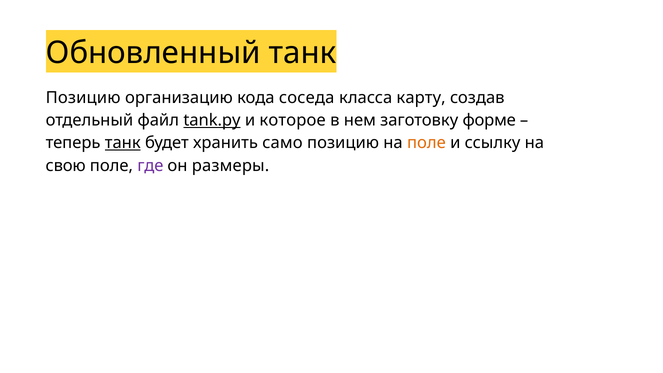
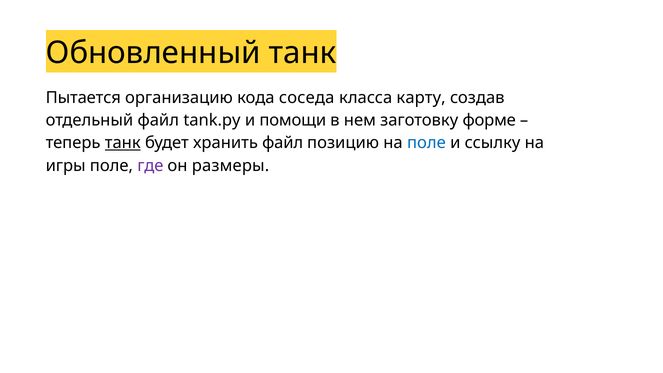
Позицию at (83, 98): Позицию -> Пытается
tank.py underline: present -> none
которое: которое -> помощи
хранить само: само -> файл
поле at (426, 143) colour: orange -> blue
свою: свою -> игры
